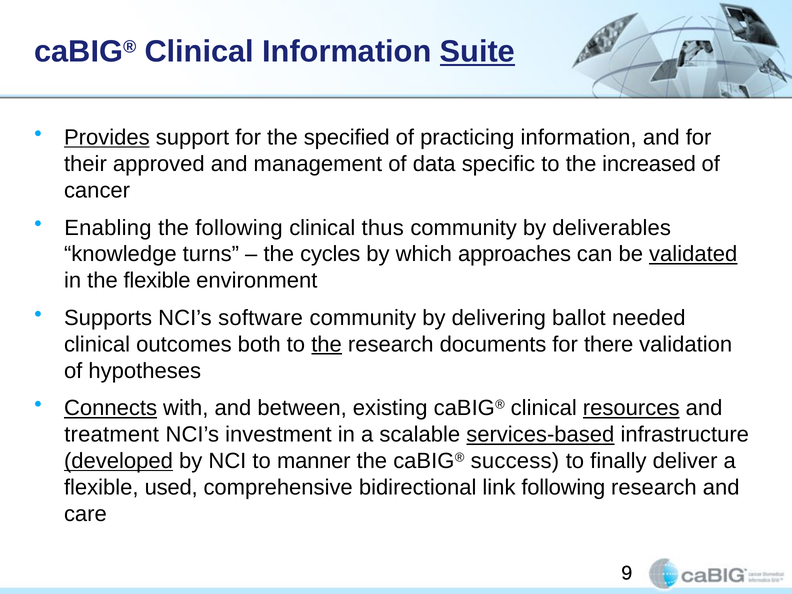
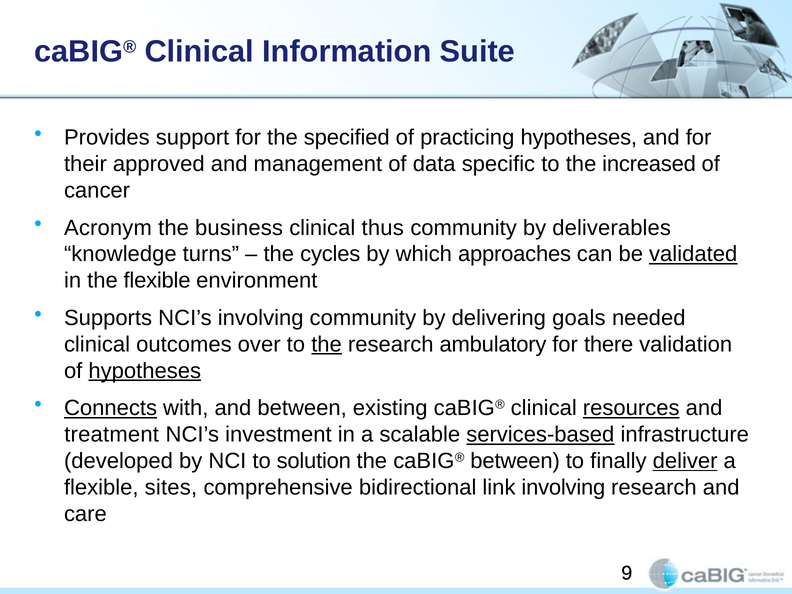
Suite underline: present -> none
Provides underline: present -> none
practicing information: information -> hypotheses
Enabling: Enabling -> Acronym
the following: following -> business
NCI’s software: software -> involving
ballot: ballot -> goals
both: both -> over
documents: documents -> ambulatory
hypotheses at (145, 371) underline: none -> present
developed underline: present -> none
manner: manner -> solution
caBIG® success: success -> between
deliver underline: none -> present
used: used -> sites
link following: following -> involving
